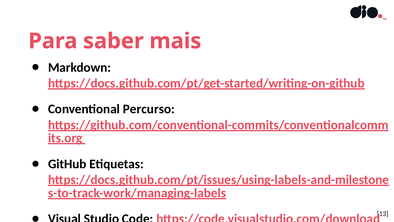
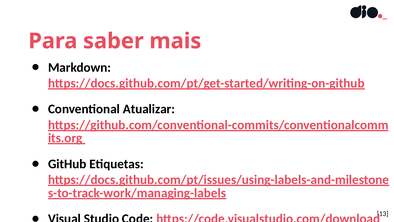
Percurso: Percurso -> Atualizar
